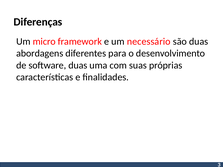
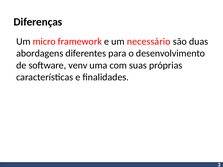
software duas: duas -> venv
